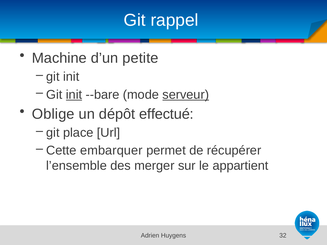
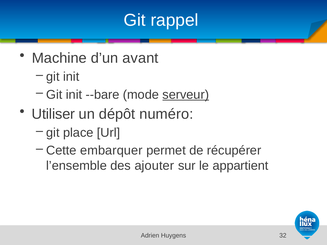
petite: petite -> avant
init at (74, 95) underline: present -> none
Oblige: Oblige -> Utiliser
effectué: effectué -> numéro
merger: merger -> ajouter
